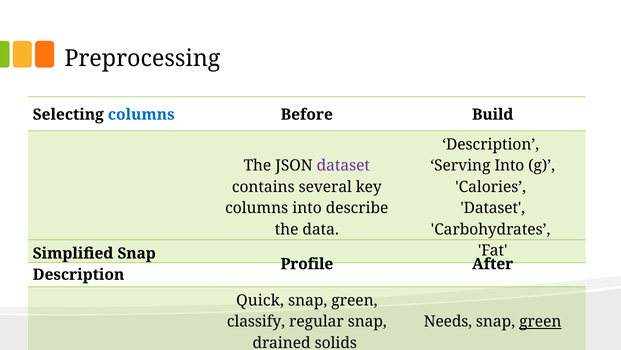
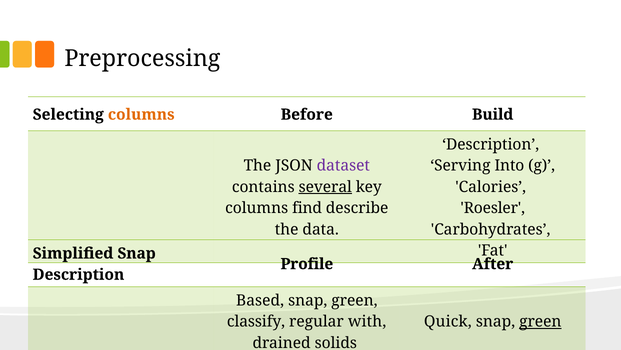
columns at (141, 114) colour: blue -> orange
several underline: none -> present
columns into: into -> find
Dataset at (493, 208): Dataset -> Roesler
Quick: Quick -> Based
regular snap: snap -> with
Needs: Needs -> Quick
